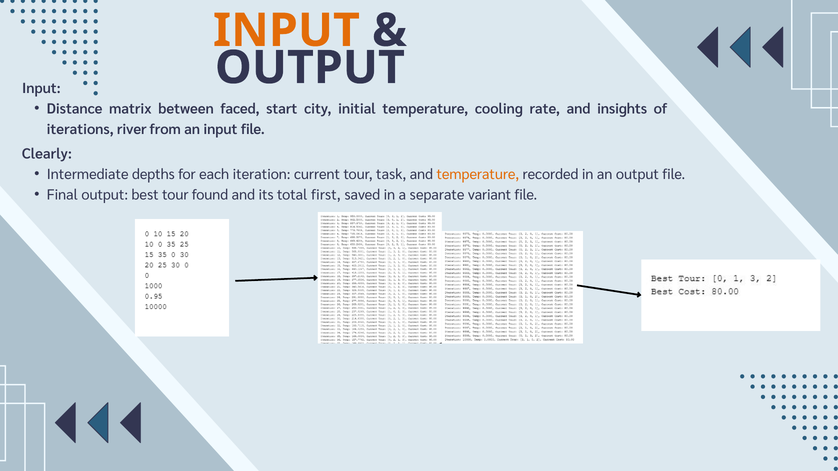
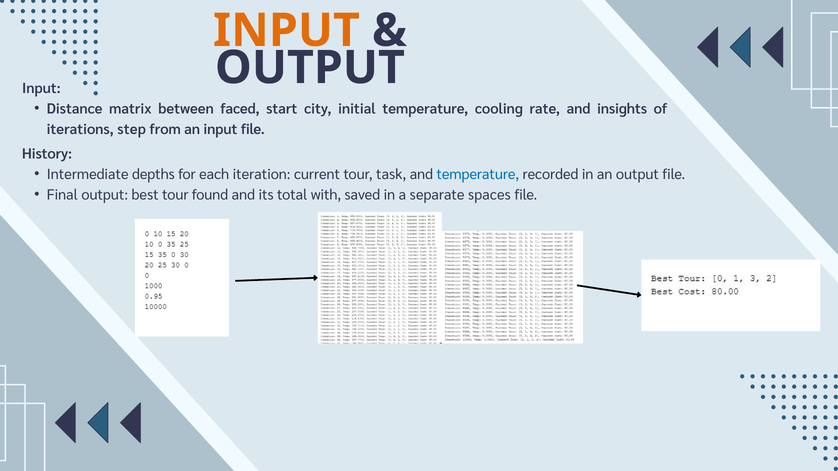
river: river -> step
Clearly: Clearly -> History
temperature at (478, 174) colour: orange -> blue
first: first -> with
variant: variant -> spaces
